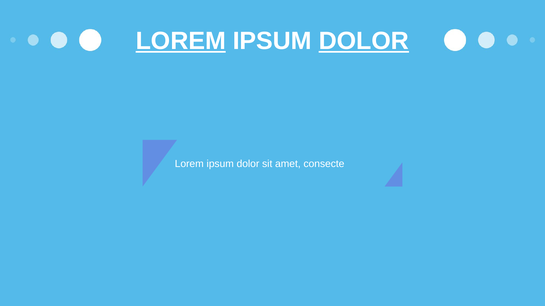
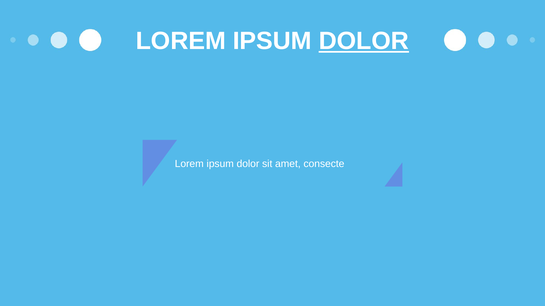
LOREM at (181, 41) underline: present -> none
